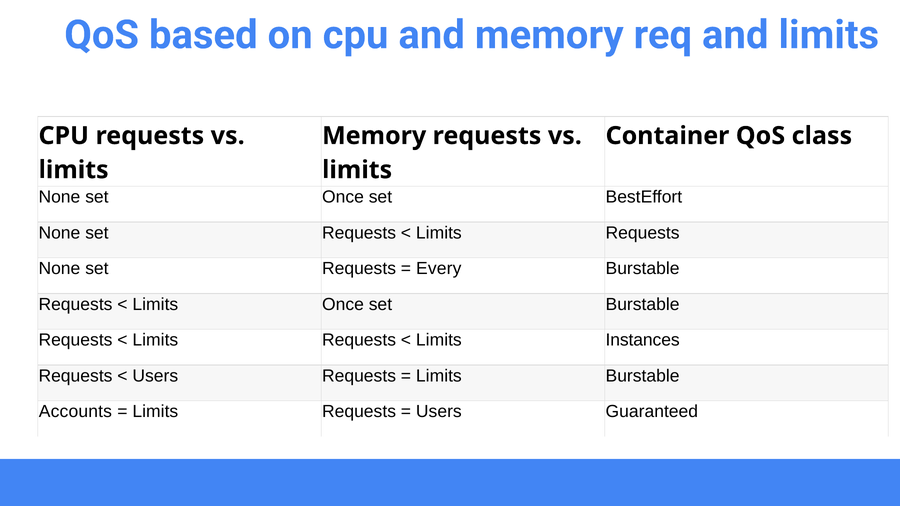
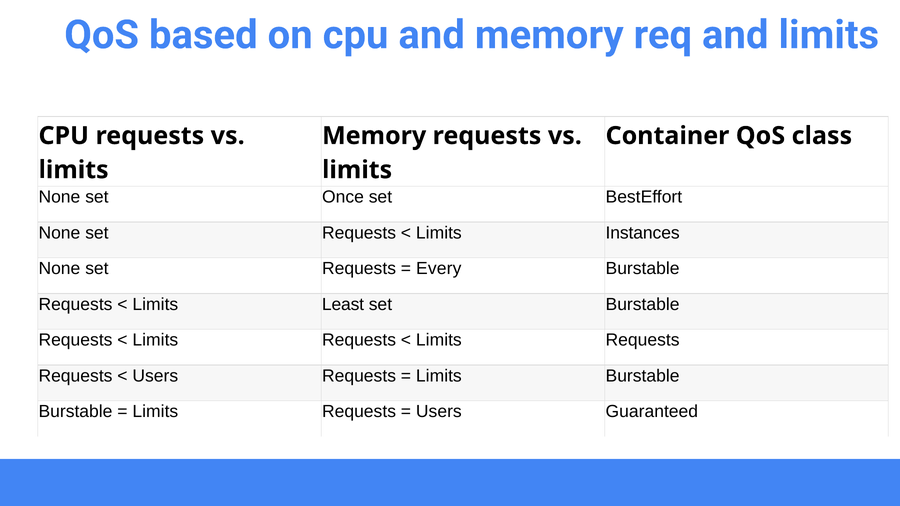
Requests at (643, 233): Requests -> Instances
Limits Once: Once -> Least
Instances at (643, 340): Instances -> Requests
Accounts at (75, 412): Accounts -> Burstable
